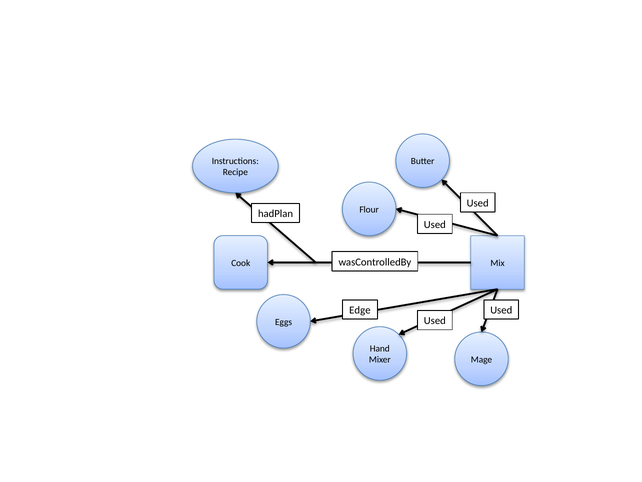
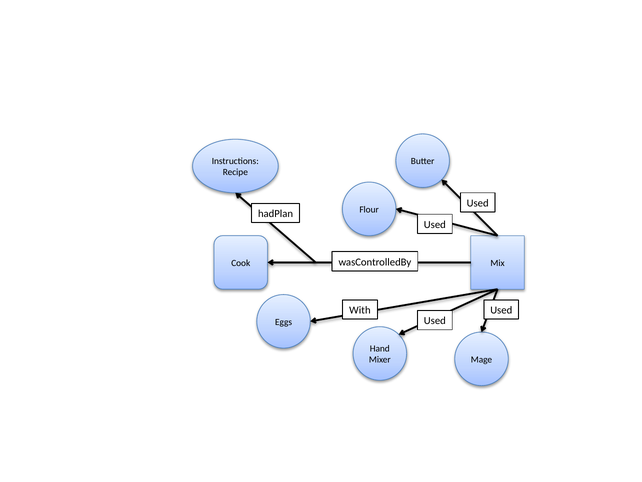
Edge: Edge -> With
